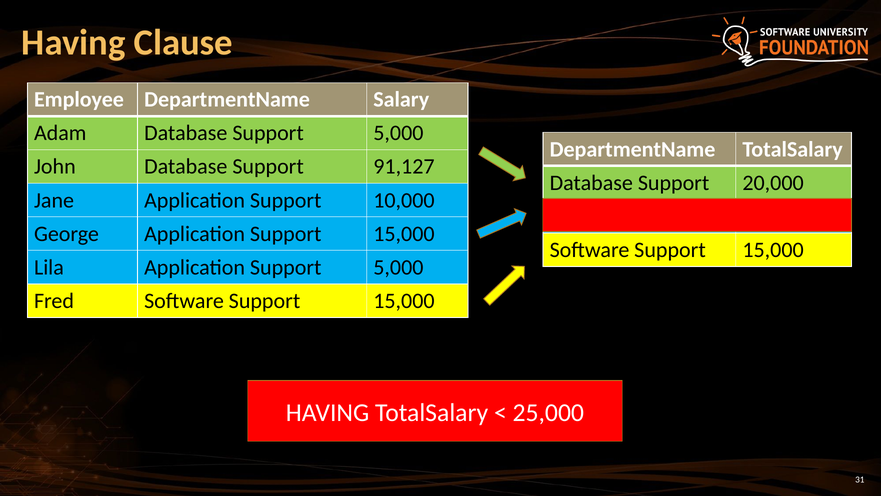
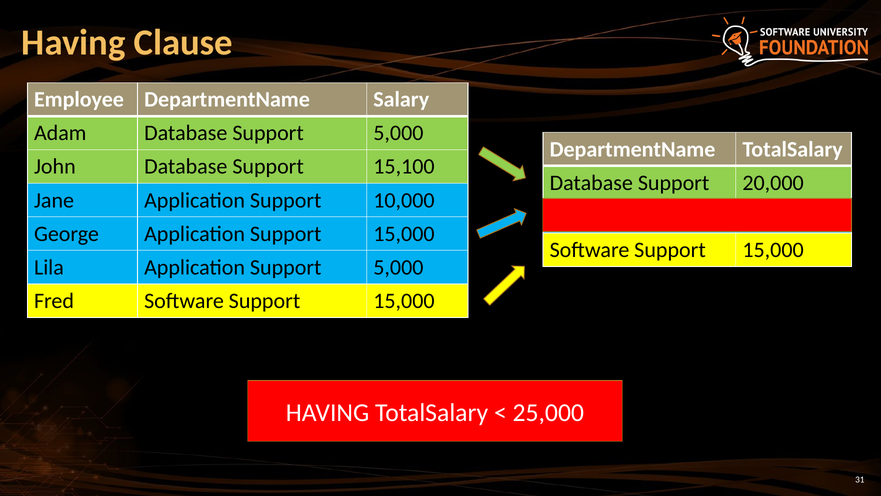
91,127: 91,127 -> 15,100
